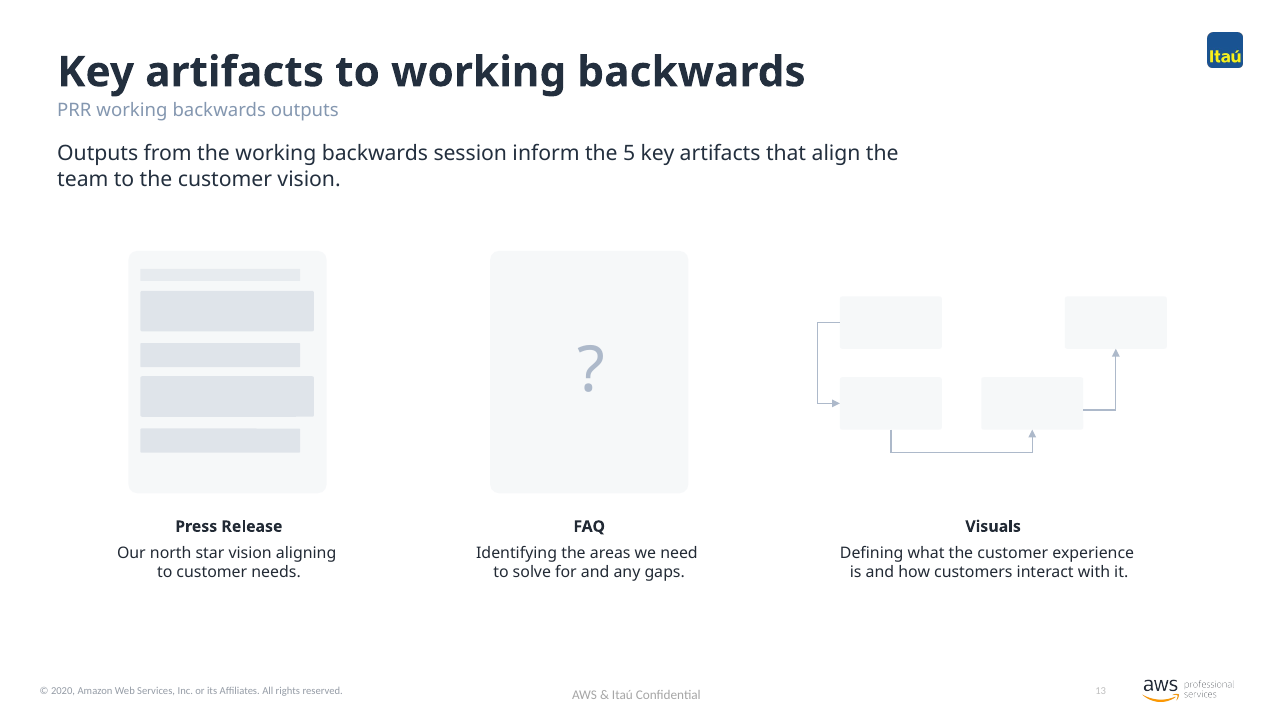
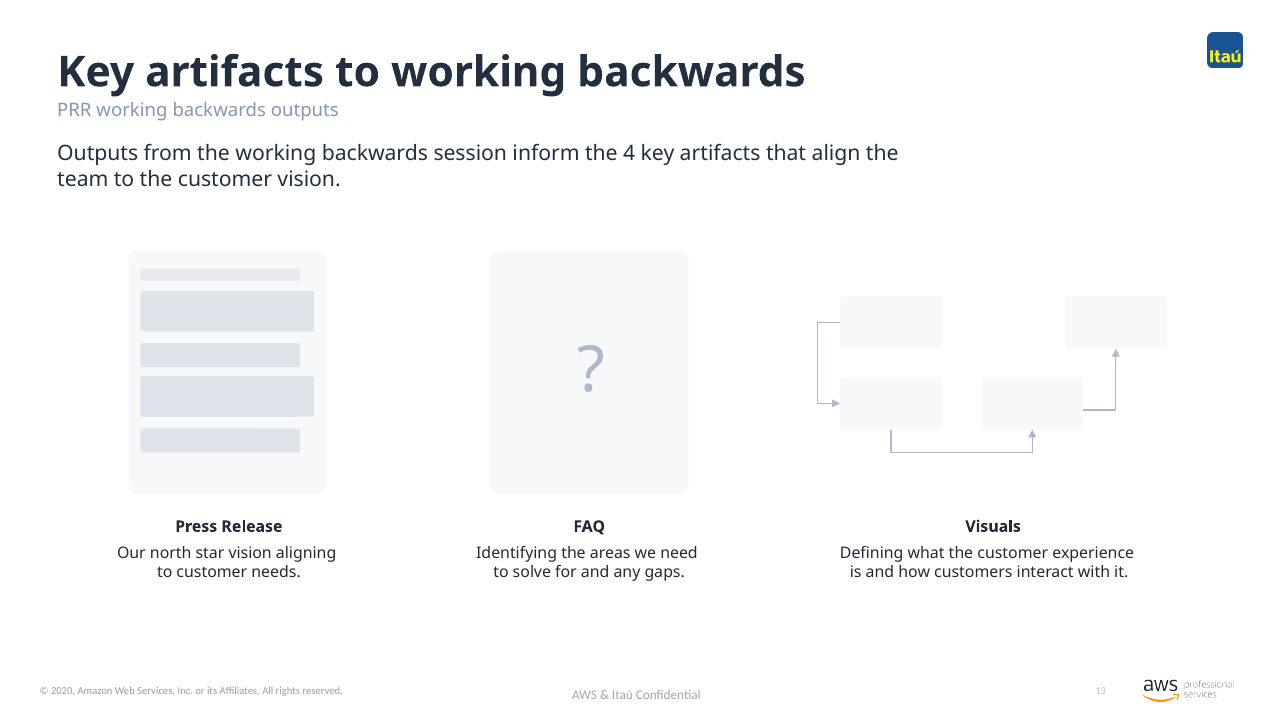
5: 5 -> 4
